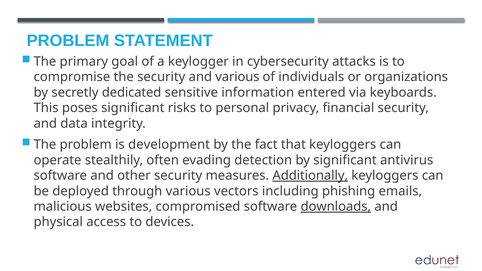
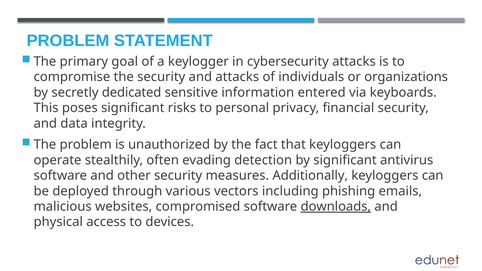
and various: various -> attacks
development: development -> unauthorized
Additionally underline: present -> none
